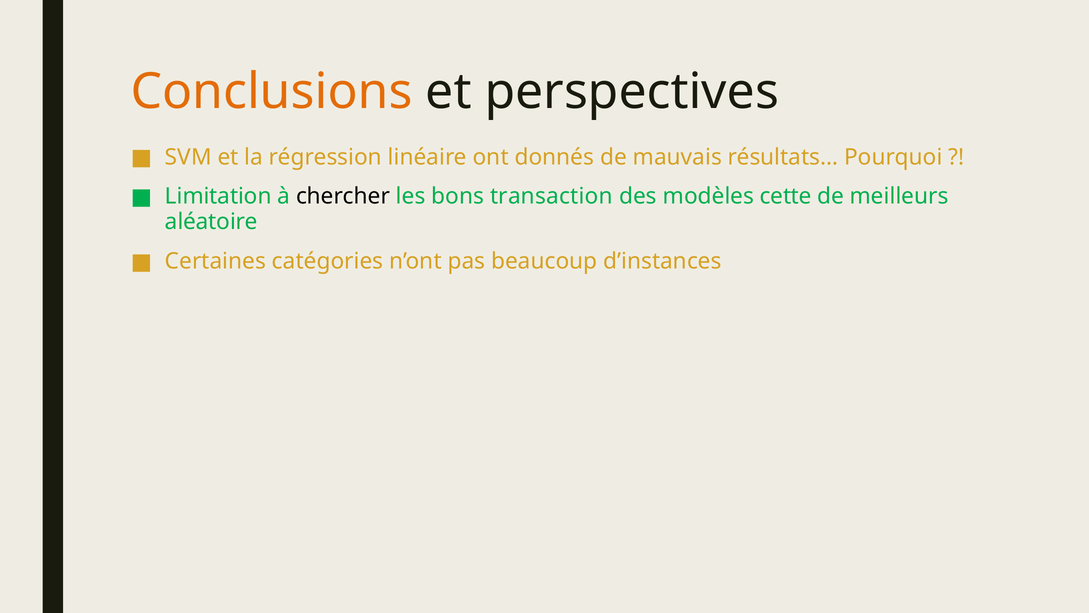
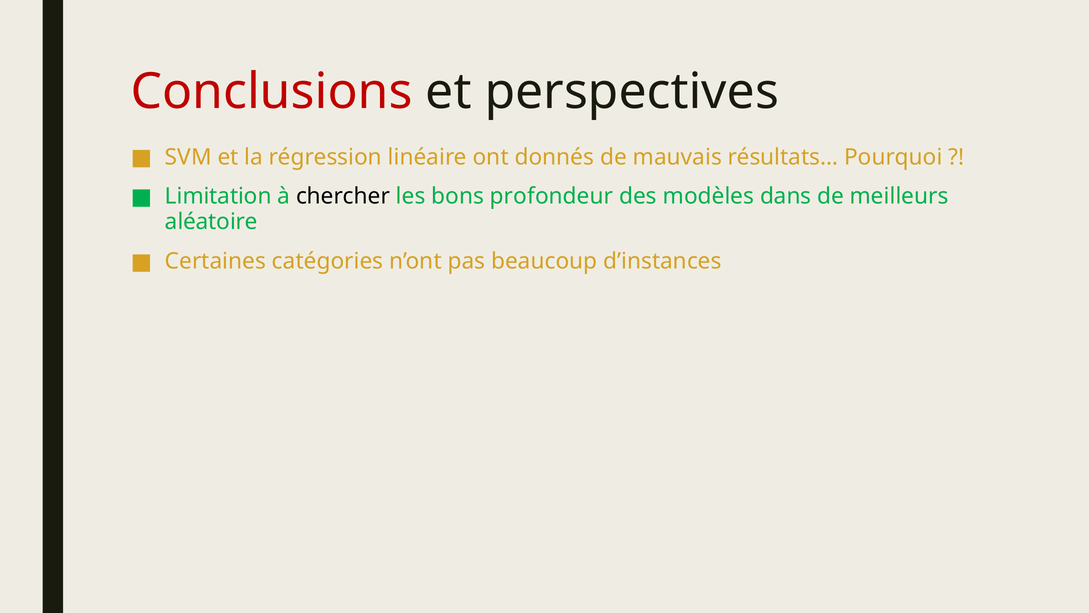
Conclusions colour: orange -> red
transaction: transaction -> profondeur
cette: cette -> dans
